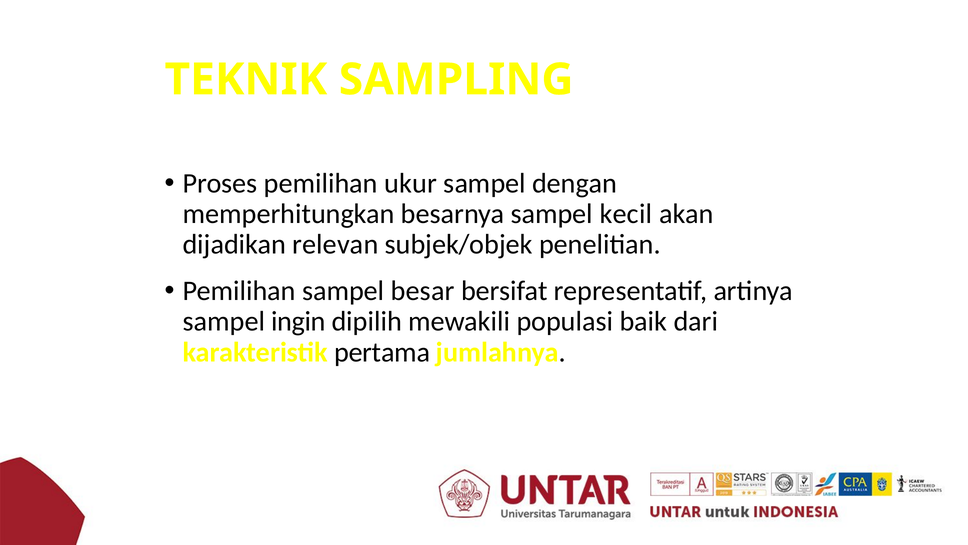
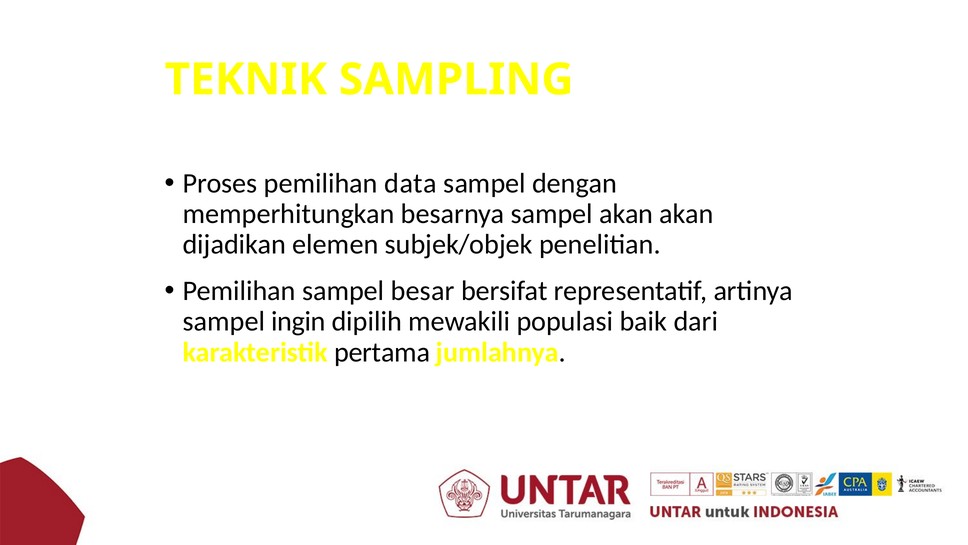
ukur: ukur -> data
sampel kecil: kecil -> akan
relevan: relevan -> elemen
